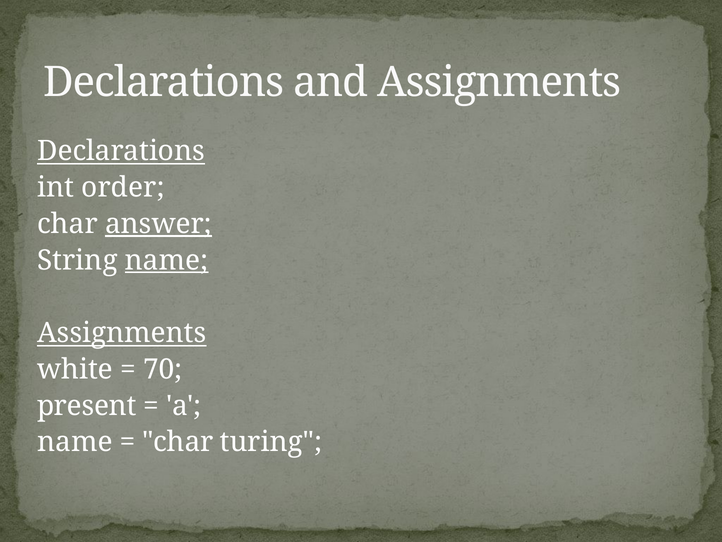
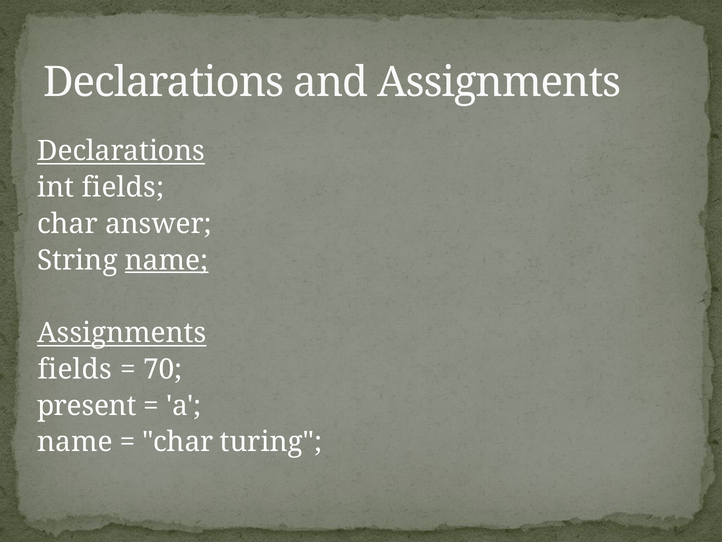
int order: order -> fields
answer underline: present -> none
white at (75, 369): white -> fields
